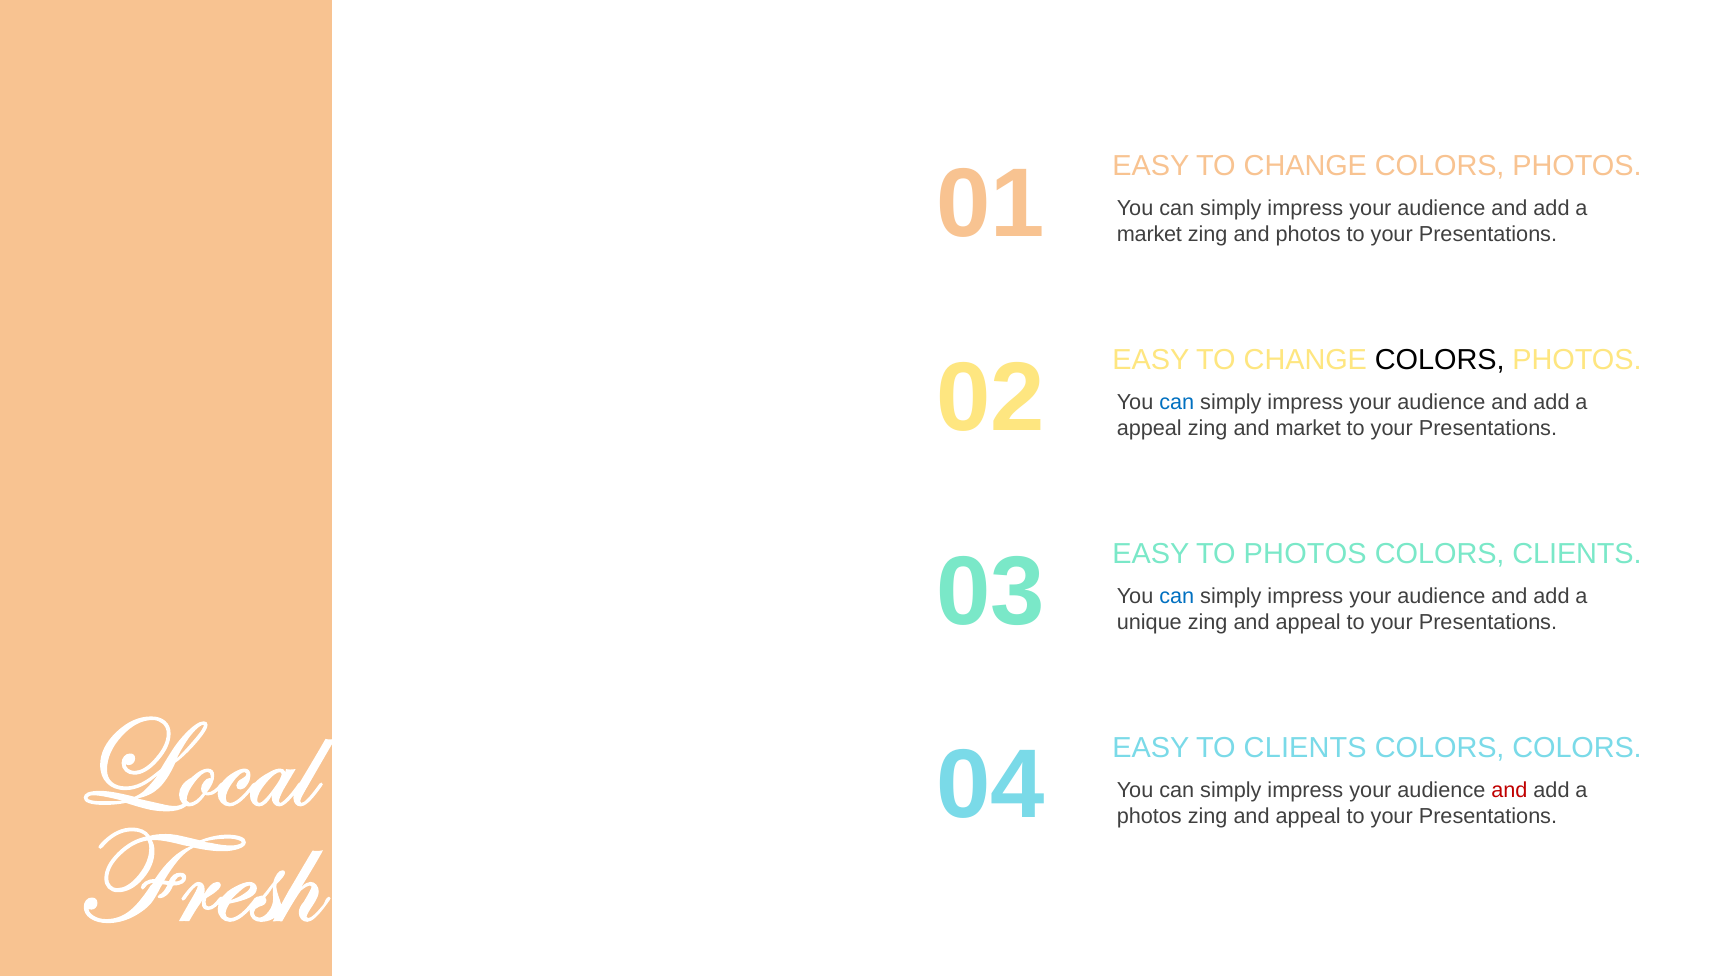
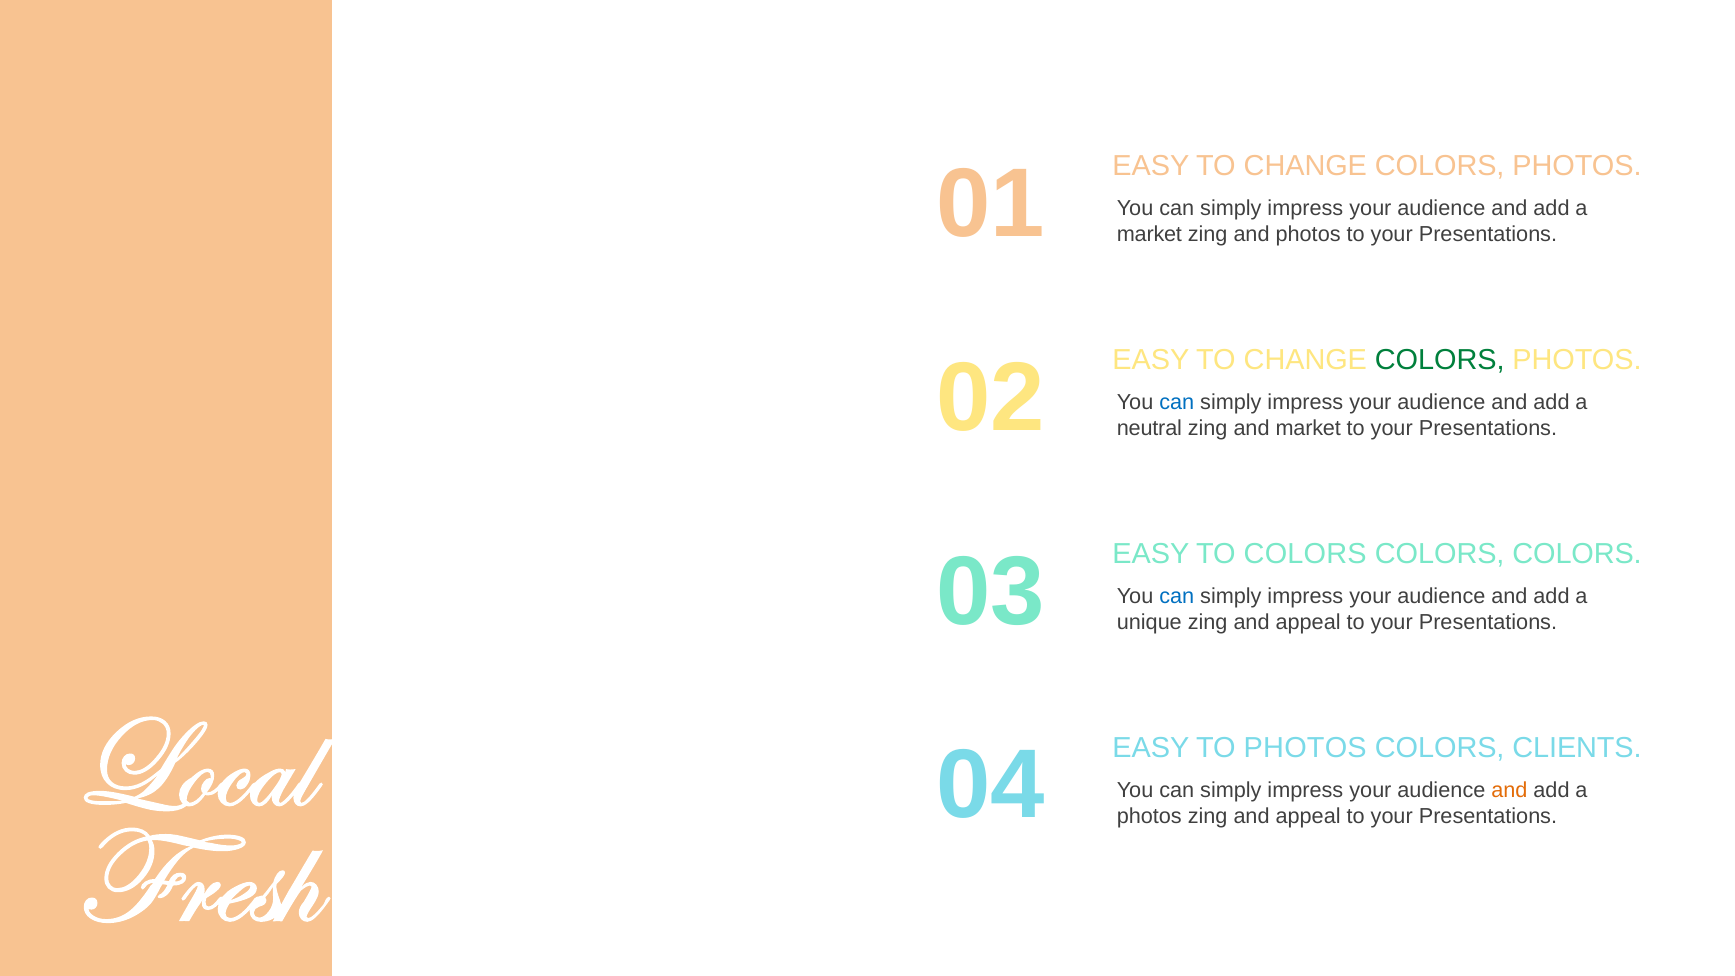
COLORS at (1440, 360) colour: black -> green
appeal at (1149, 429): appeal -> neutral
TO PHOTOS: PHOTOS -> COLORS
CLIENTS at (1577, 554): CLIENTS -> COLORS
TO CLIENTS: CLIENTS -> PHOTOS
COLORS COLORS: COLORS -> CLIENTS
and at (1509, 791) colour: red -> orange
